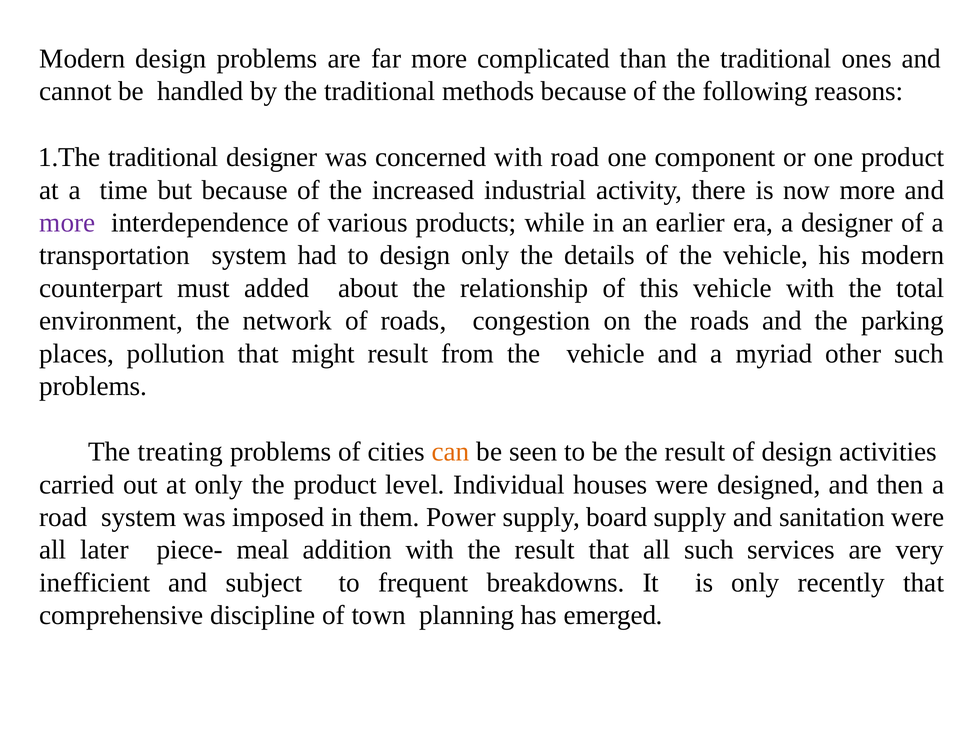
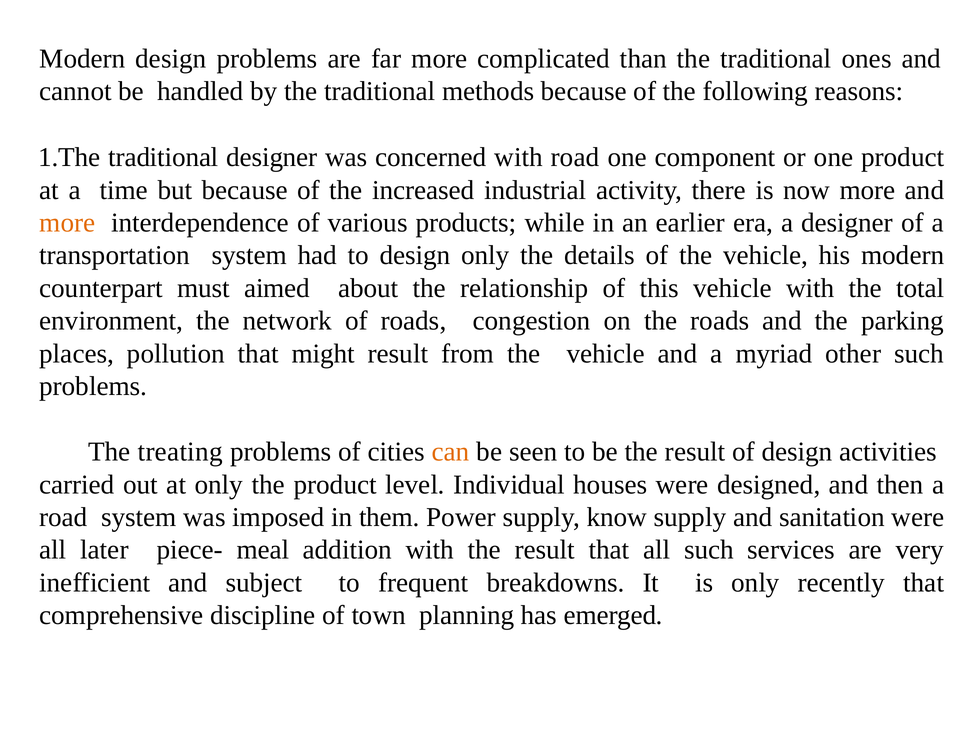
more at (67, 223) colour: purple -> orange
added: added -> aimed
board: board -> know
